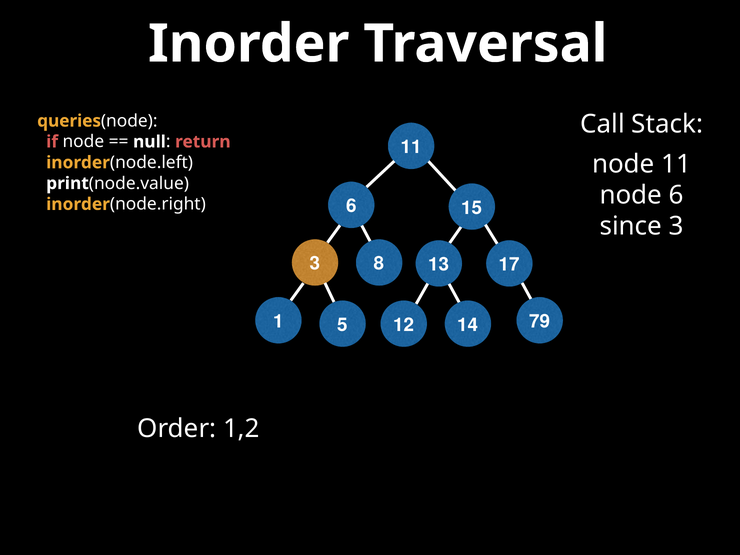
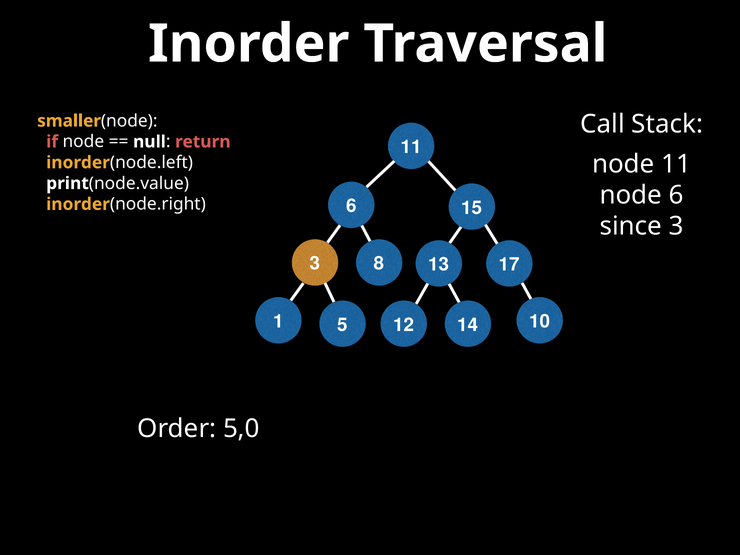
queries: queries -> smaller
79: 79 -> 10
1,2: 1,2 -> 5,0
